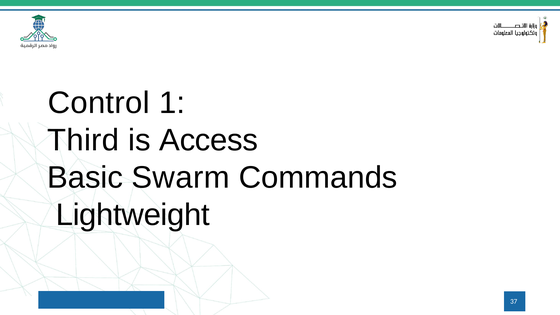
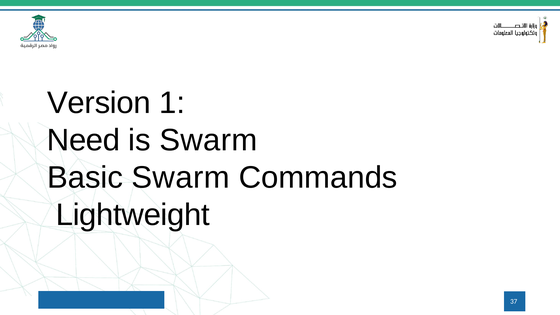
Control: Control -> Version
Third: Third -> Need
is Access: Access -> Swarm
